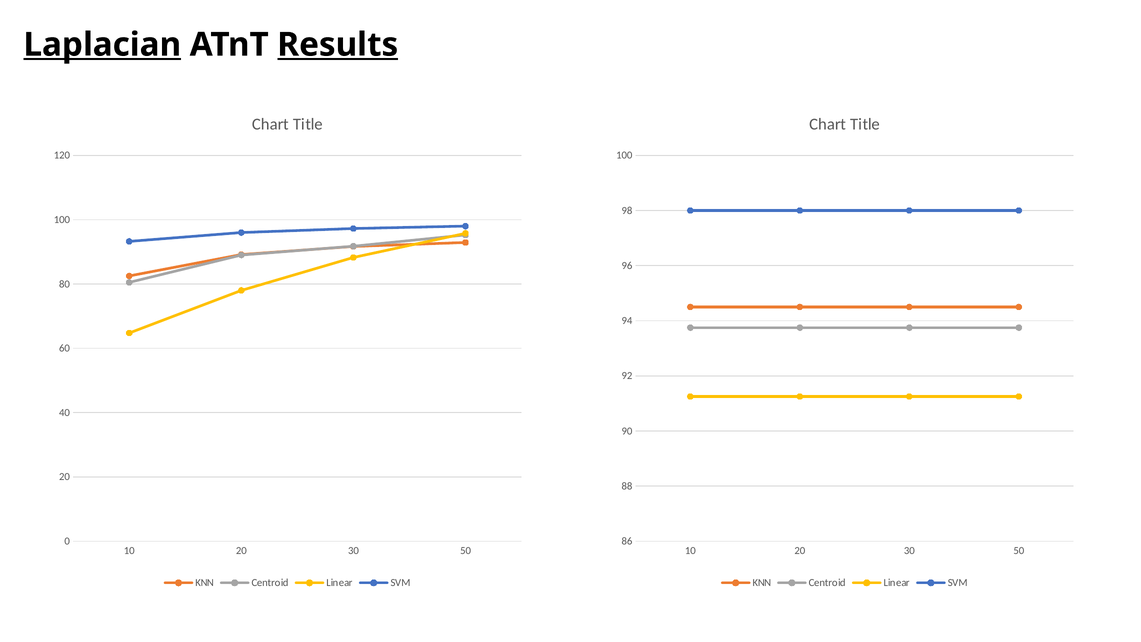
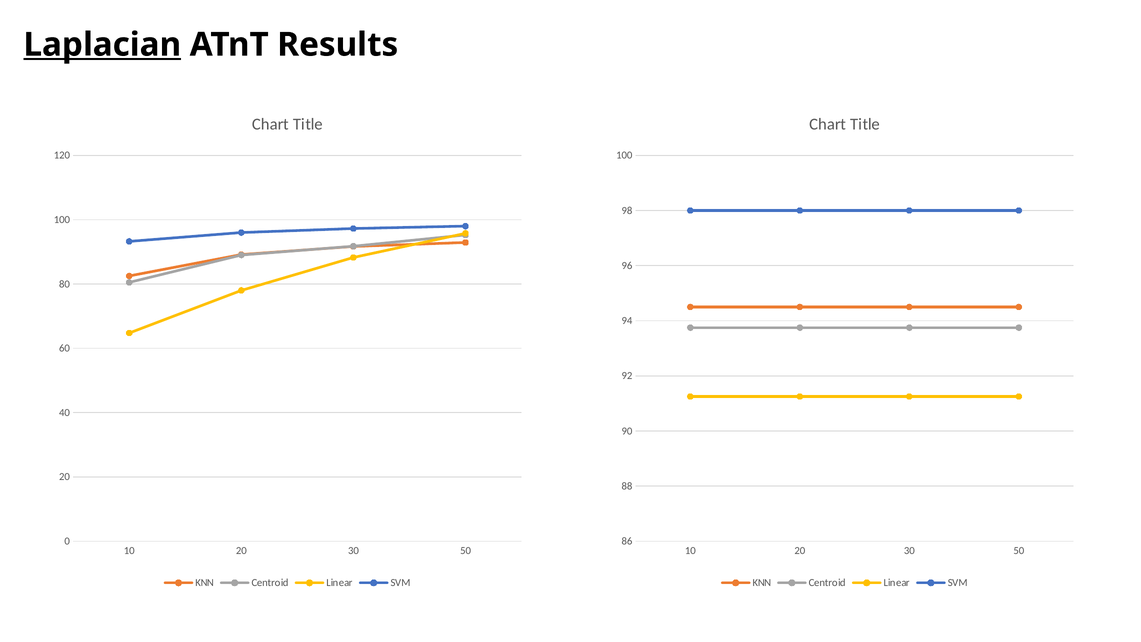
Results underline: present -> none
